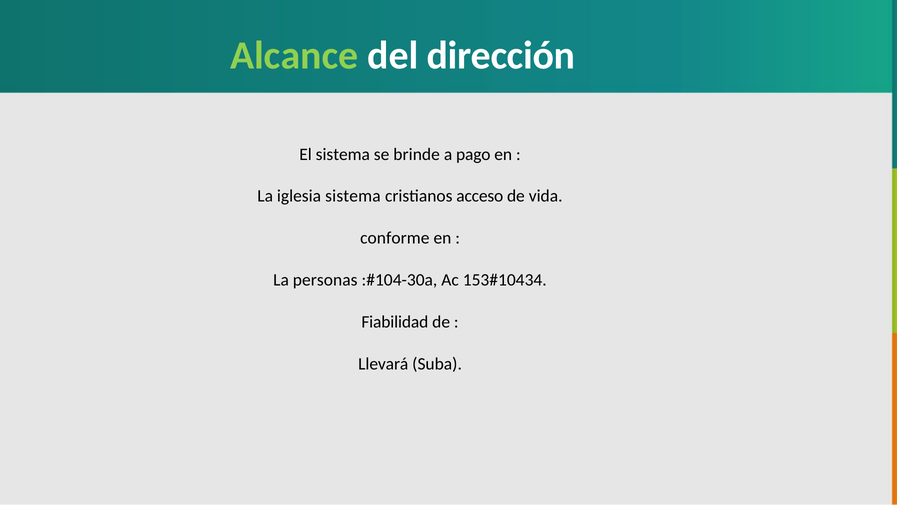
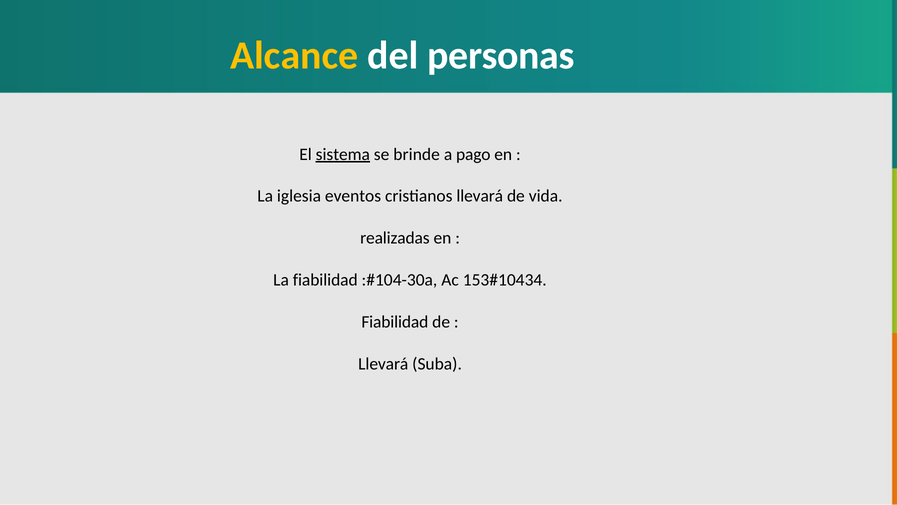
Alcance colour: light green -> yellow
dirección: dirección -> personas
sistema at (343, 154) underline: none -> present
iglesia sistema: sistema -> eventos
cristianos acceso: acceso -> llevará
conforme: conforme -> realizadas
La personas: personas -> fiabilidad
